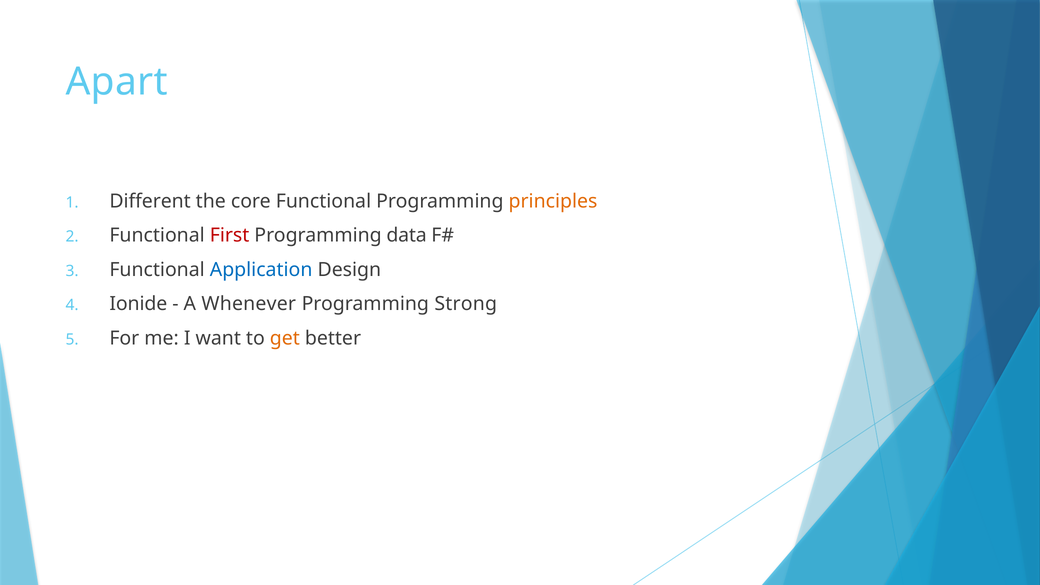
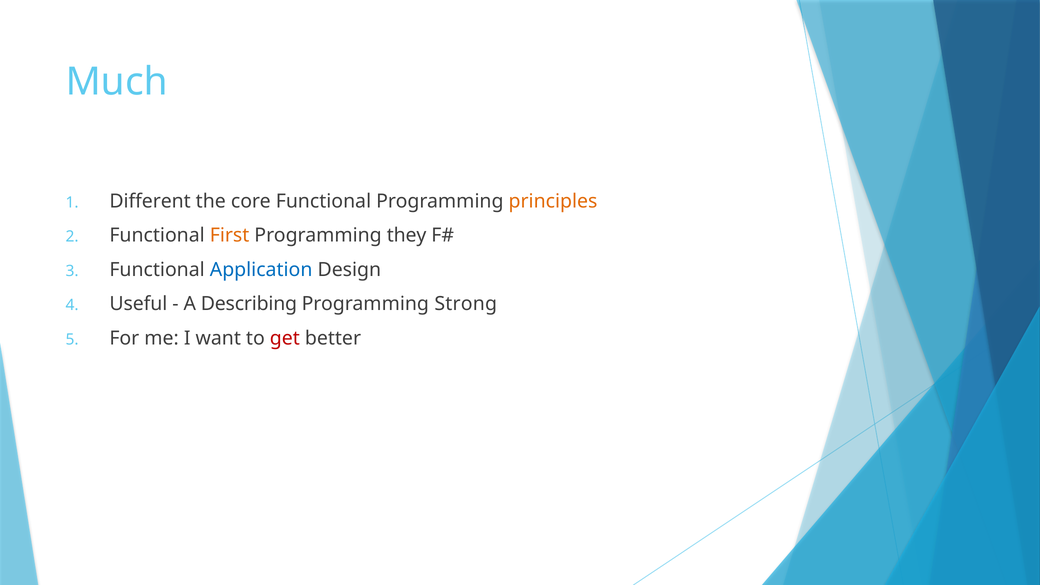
Apart: Apart -> Much
First colour: red -> orange
data: data -> they
Ionide: Ionide -> Useful
Whenever: Whenever -> Describing
get colour: orange -> red
